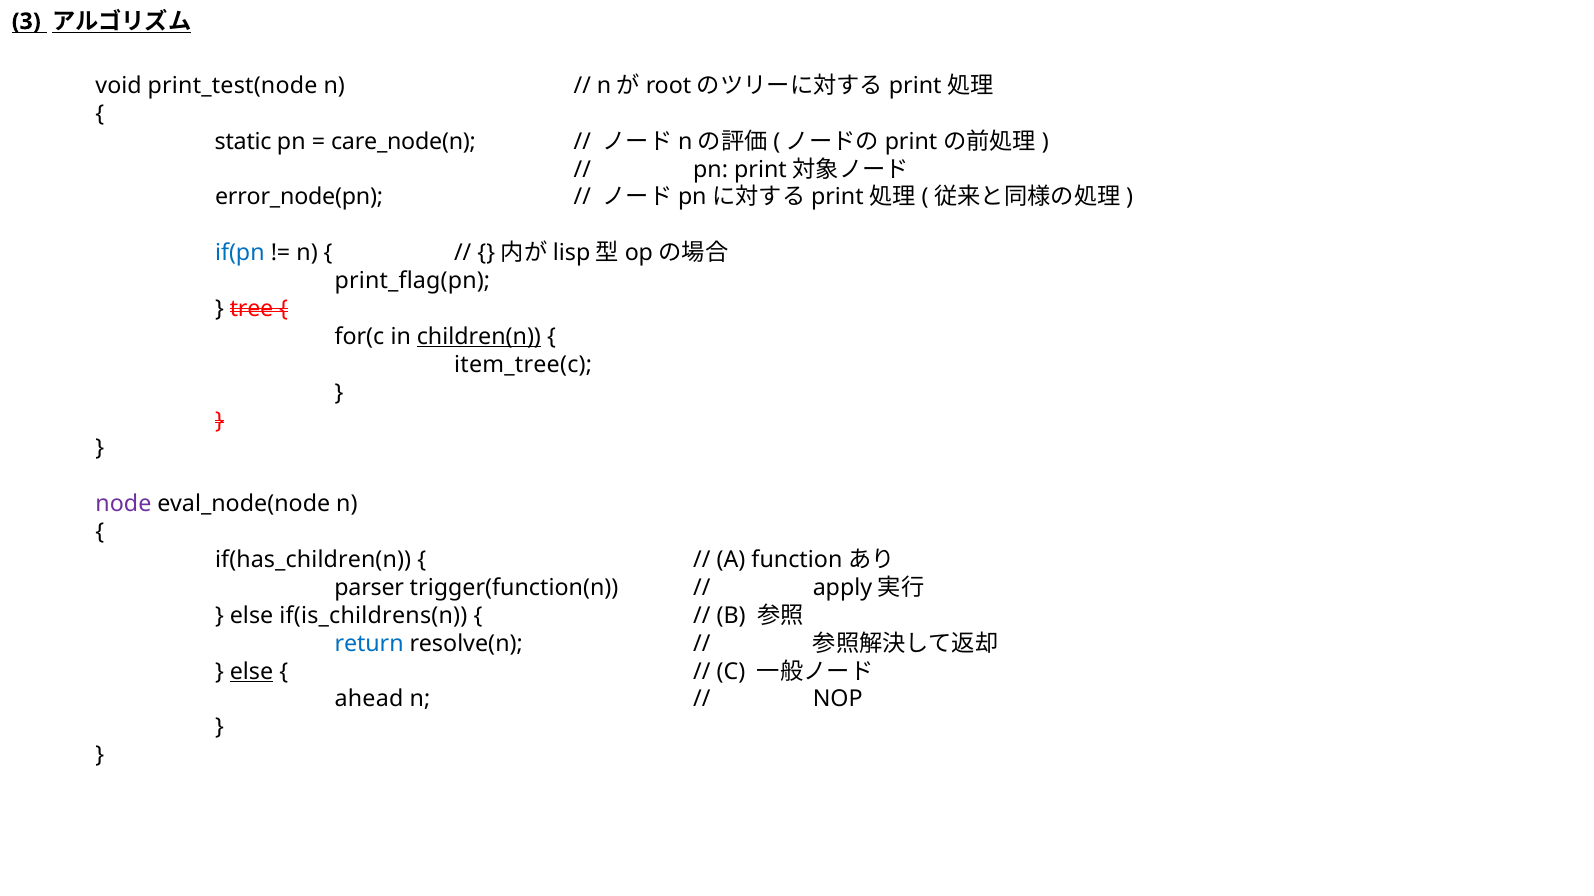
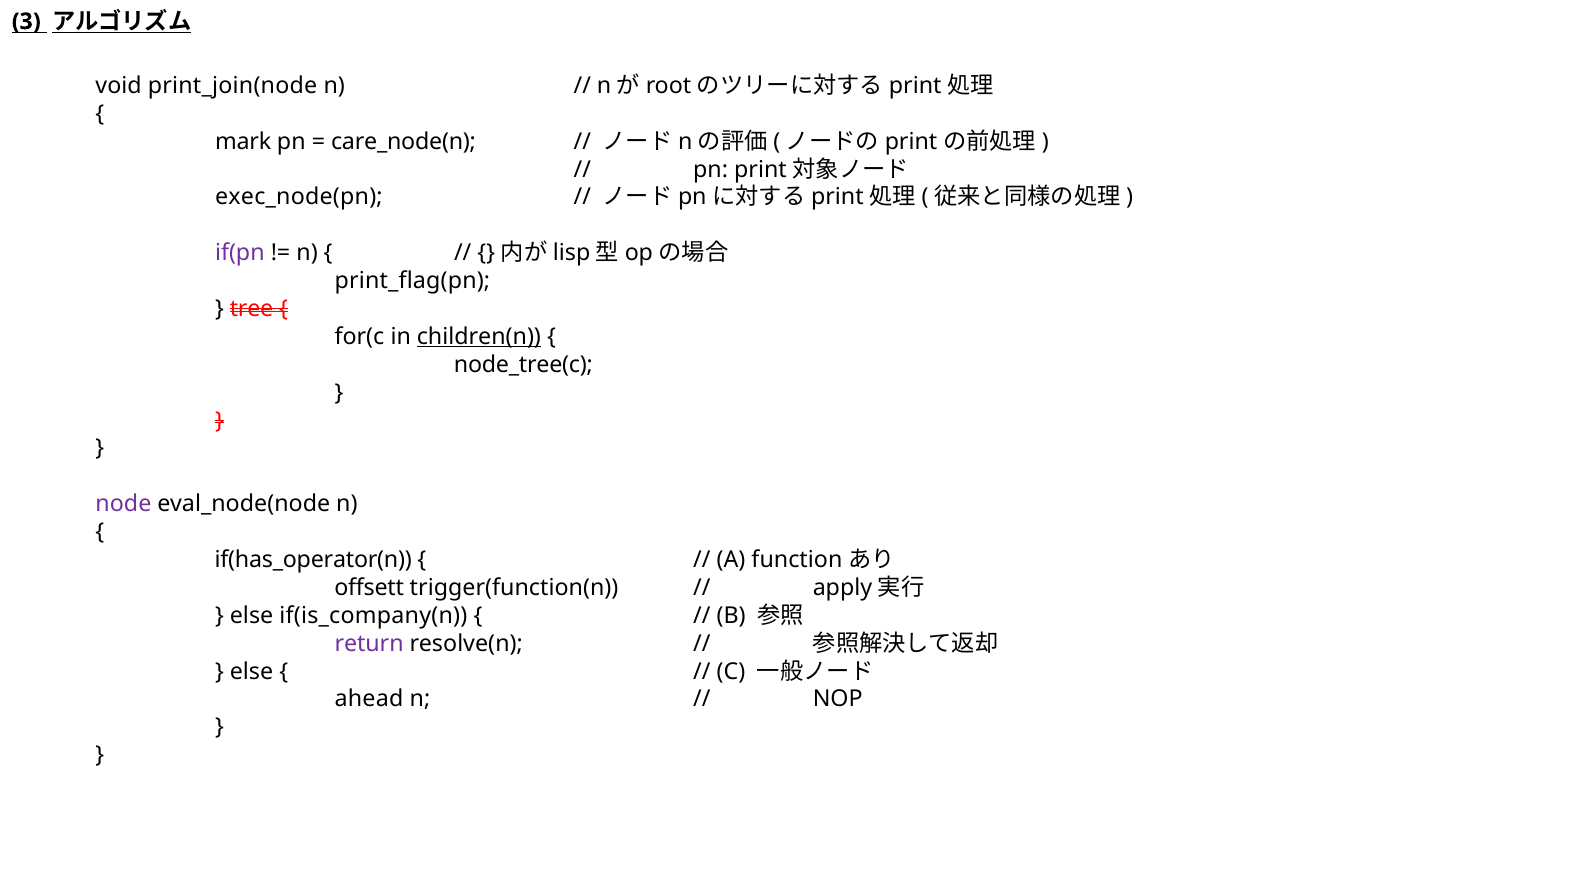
print_test(node: print_test(node -> print_join(node
static: static -> mark
error_node(pn: error_node(pn -> exec_node(pn
if(pn colour: blue -> purple
item_tree(c: item_tree(c -> node_tree(c
if(has_children(n: if(has_children(n -> if(has_operator(n
parser: parser -> offsett
if(is_childrens(n: if(is_childrens(n -> if(is_company(n
return colour: blue -> purple
else at (252, 672) underline: present -> none
